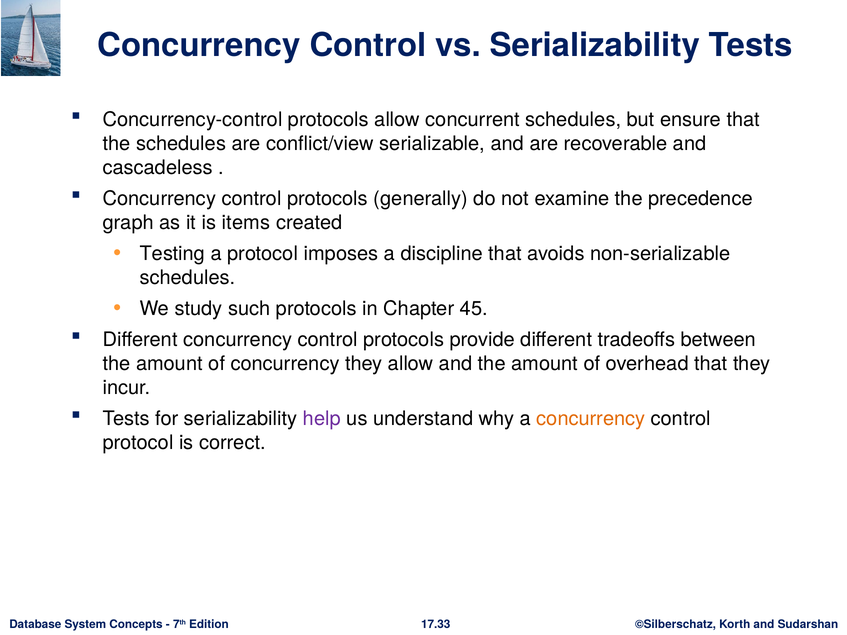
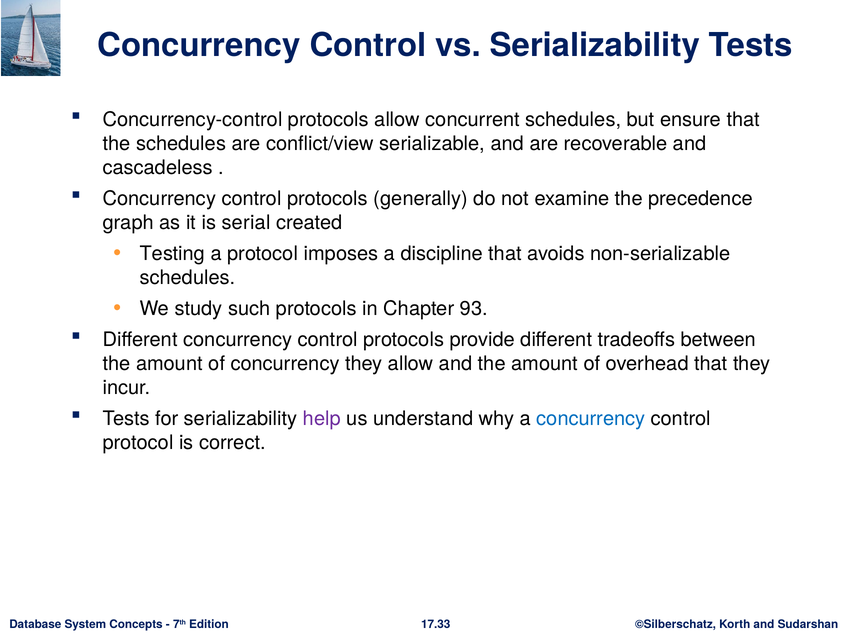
items: items -> serial
45: 45 -> 93
concurrency at (591, 419) colour: orange -> blue
